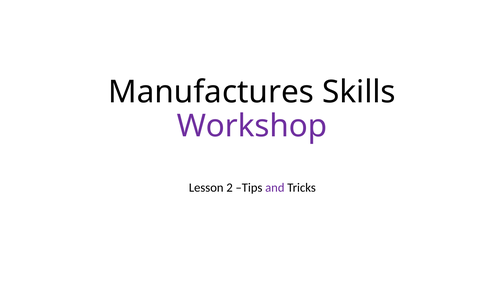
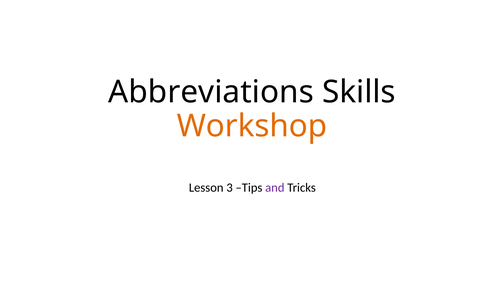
Manufactures: Manufactures -> Abbreviations
Workshop colour: purple -> orange
2: 2 -> 3
